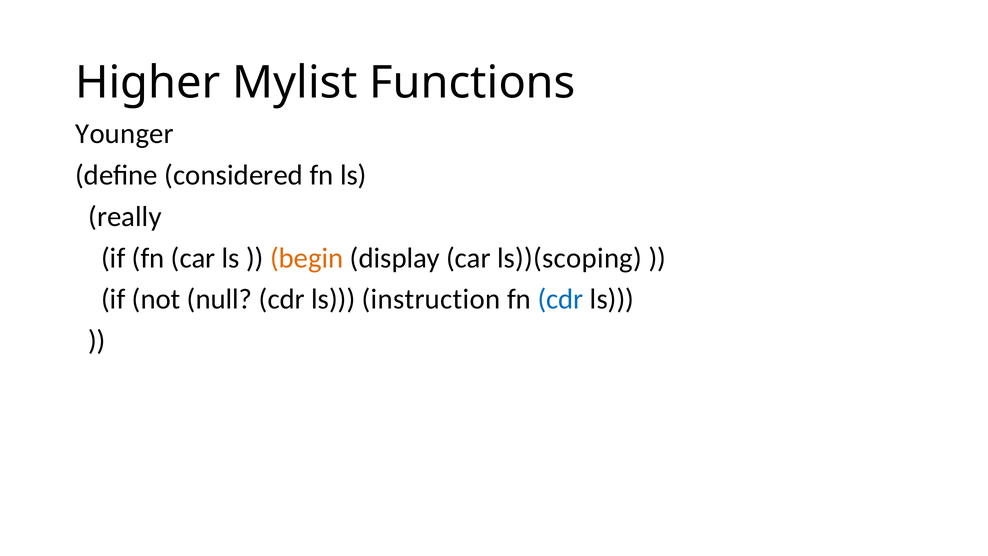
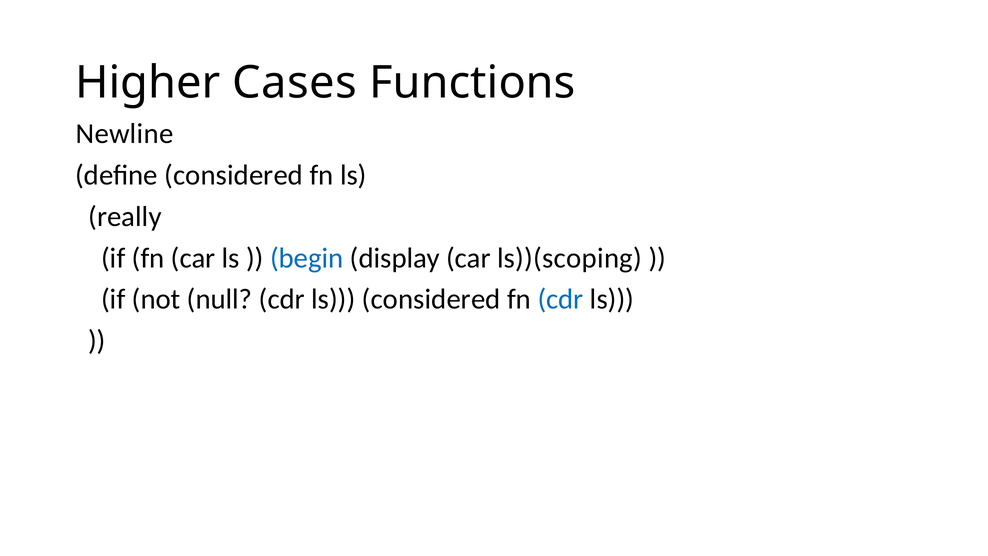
Mylist: Mylist -> Cases
Younger: Younger -> Newline
begin colour: orange -> blue
ls instruction: instruction -> considered
